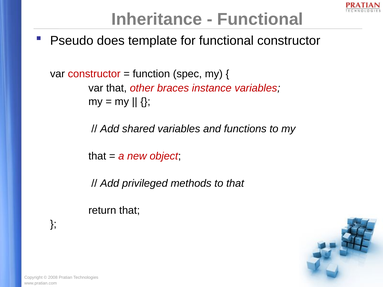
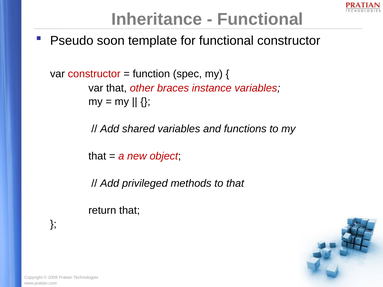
does: does -> soon
